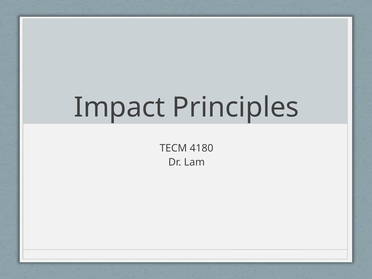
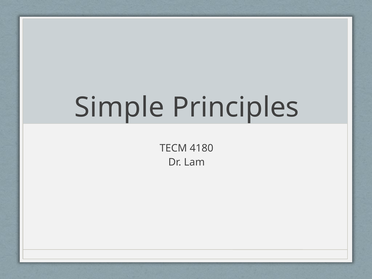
Impact: Impact -> Simple
